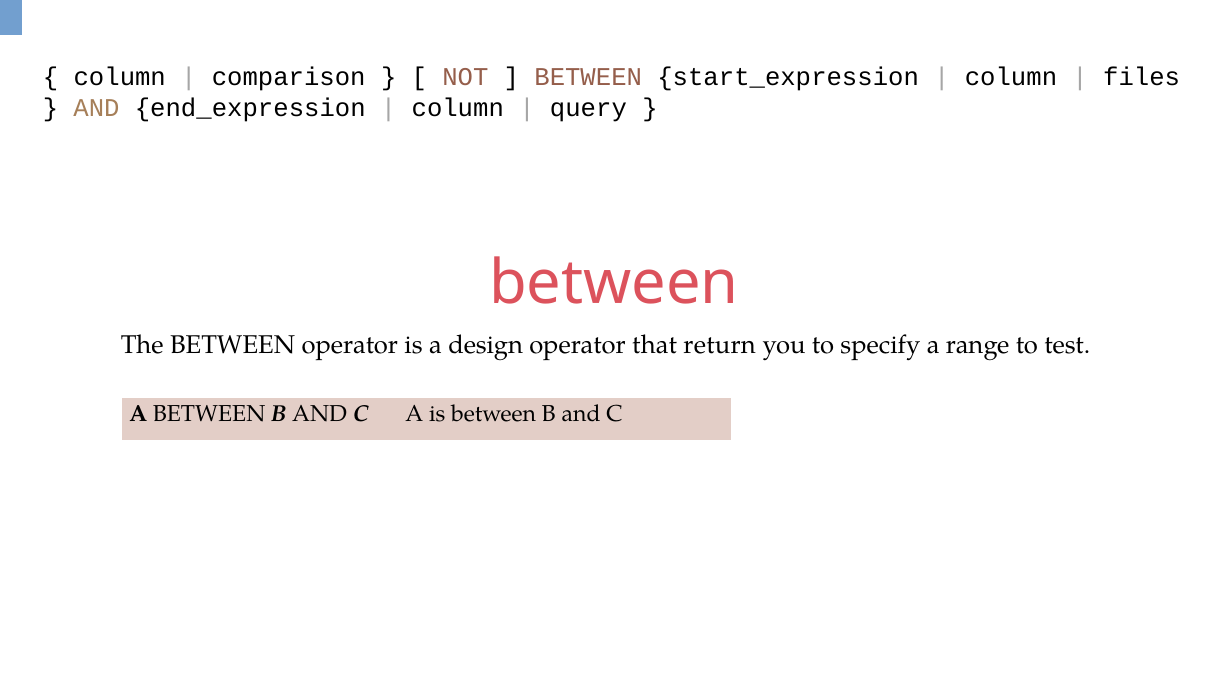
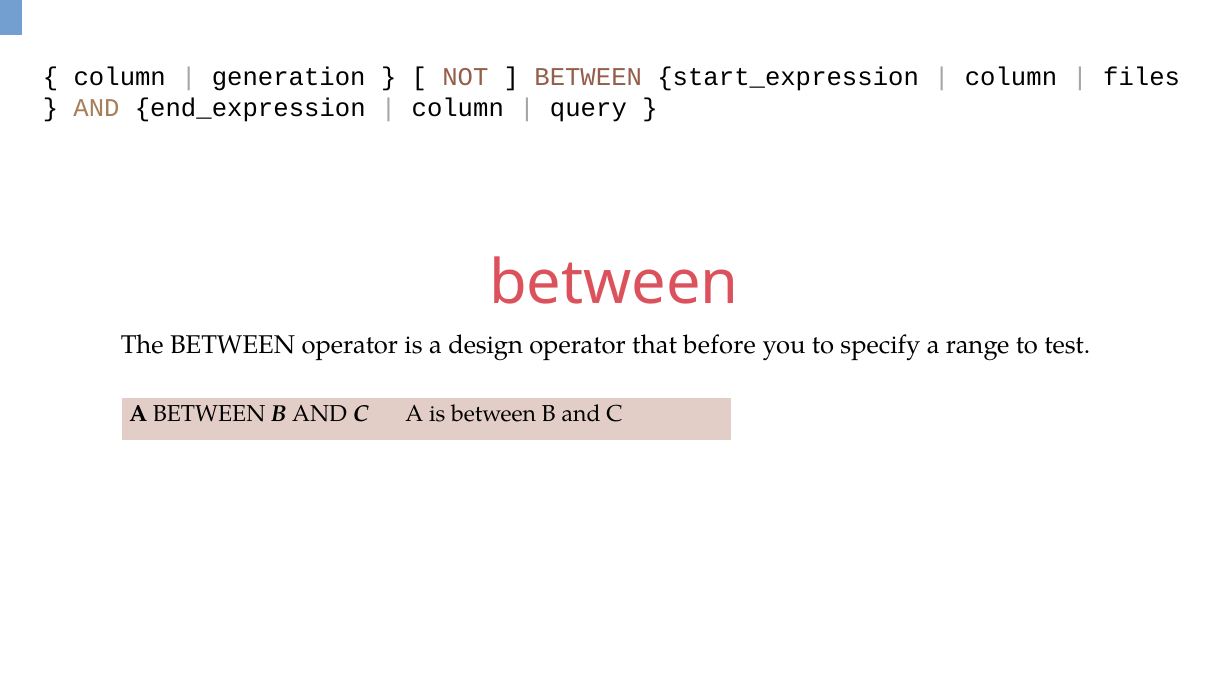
comparison: comparison -> generation
return: return -> before
